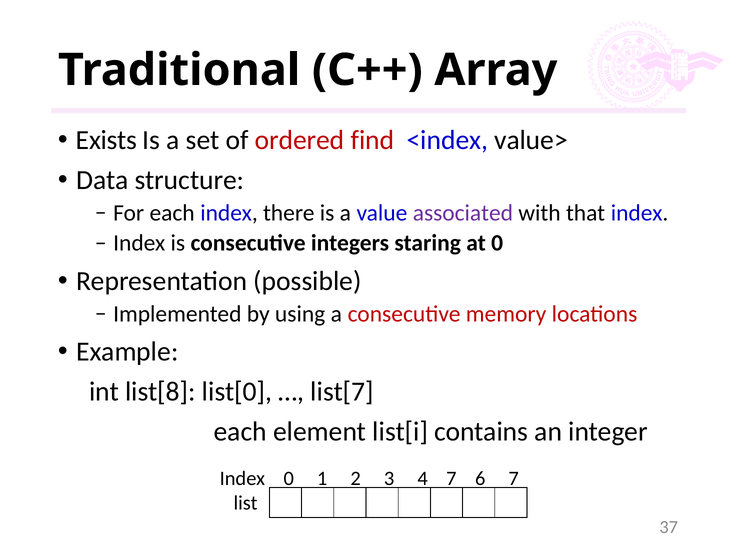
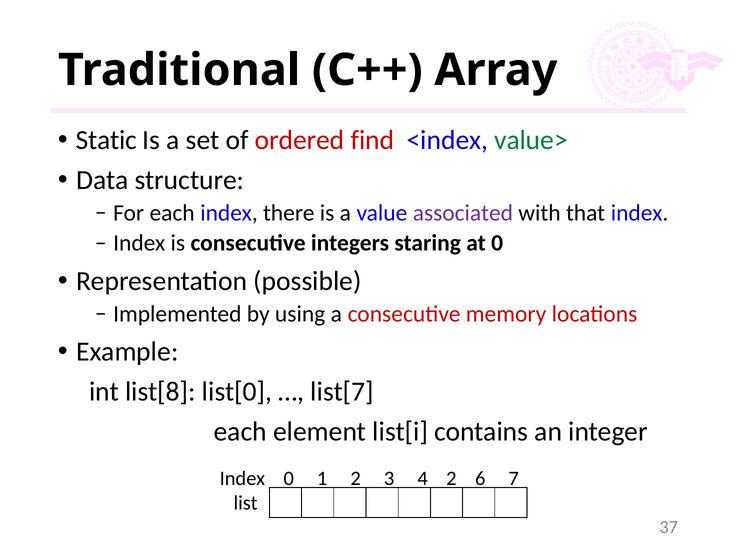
Exists: Exists -> Static
value> colour: black -> green
4 7: 7 -> 2
